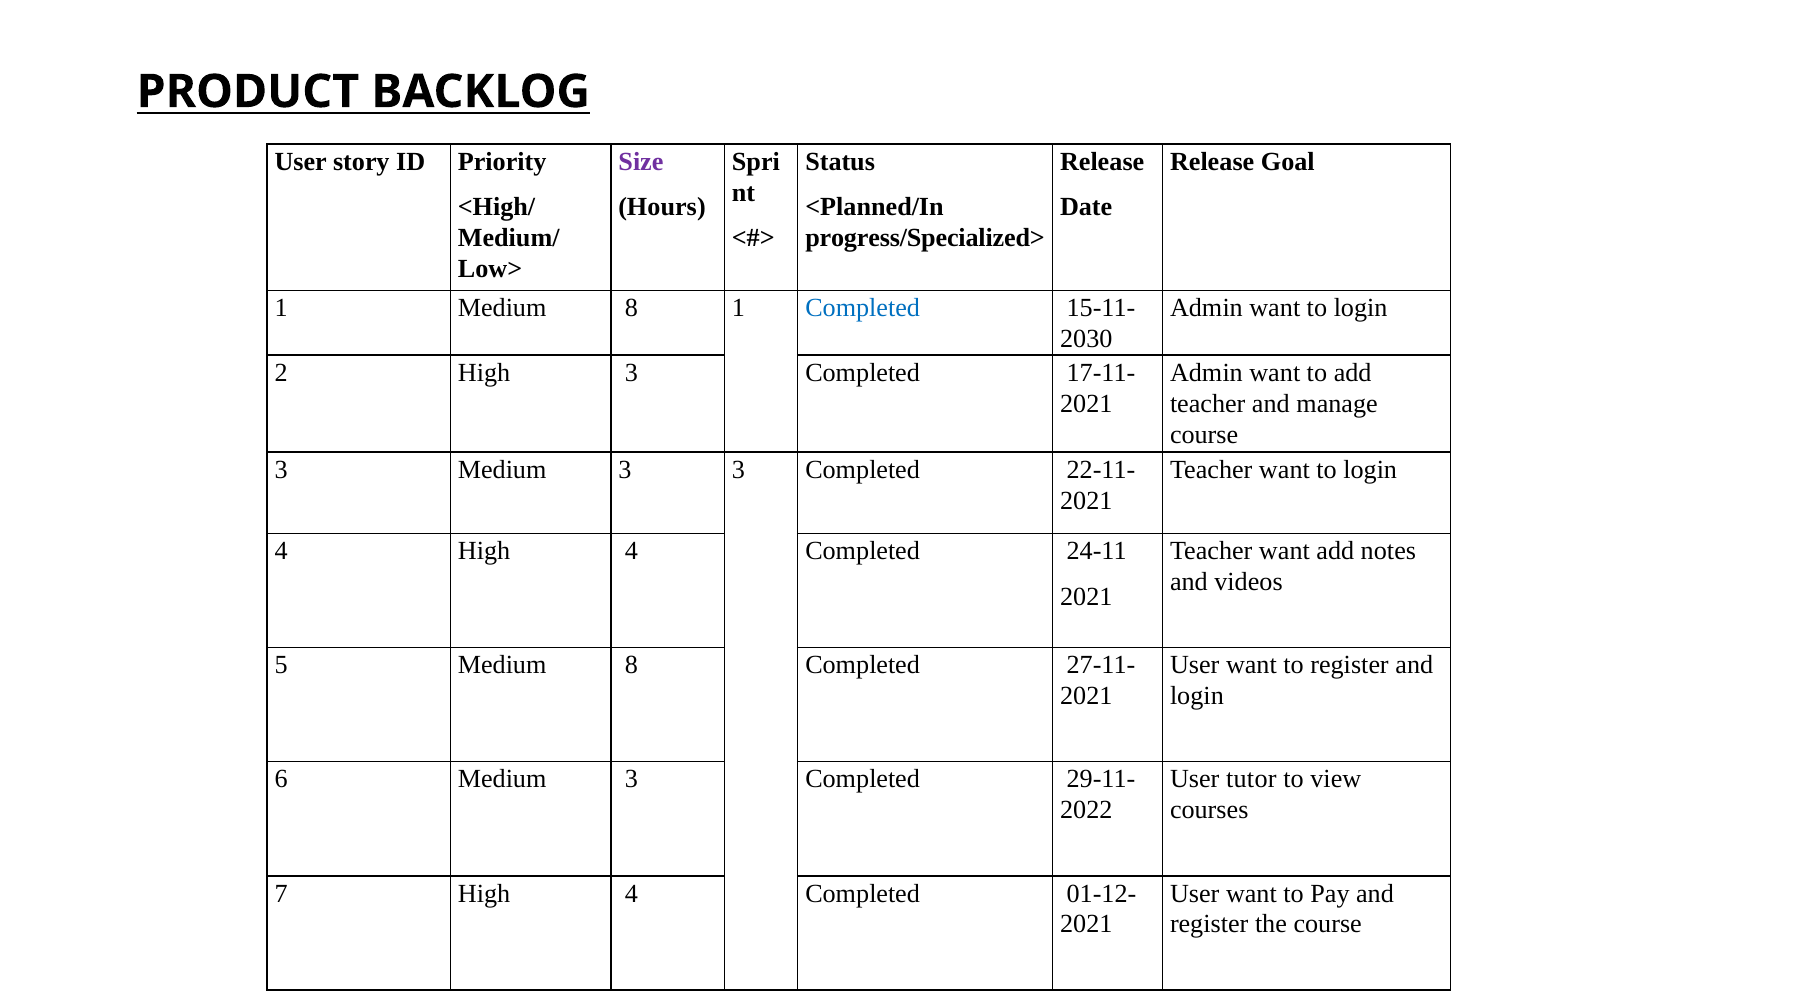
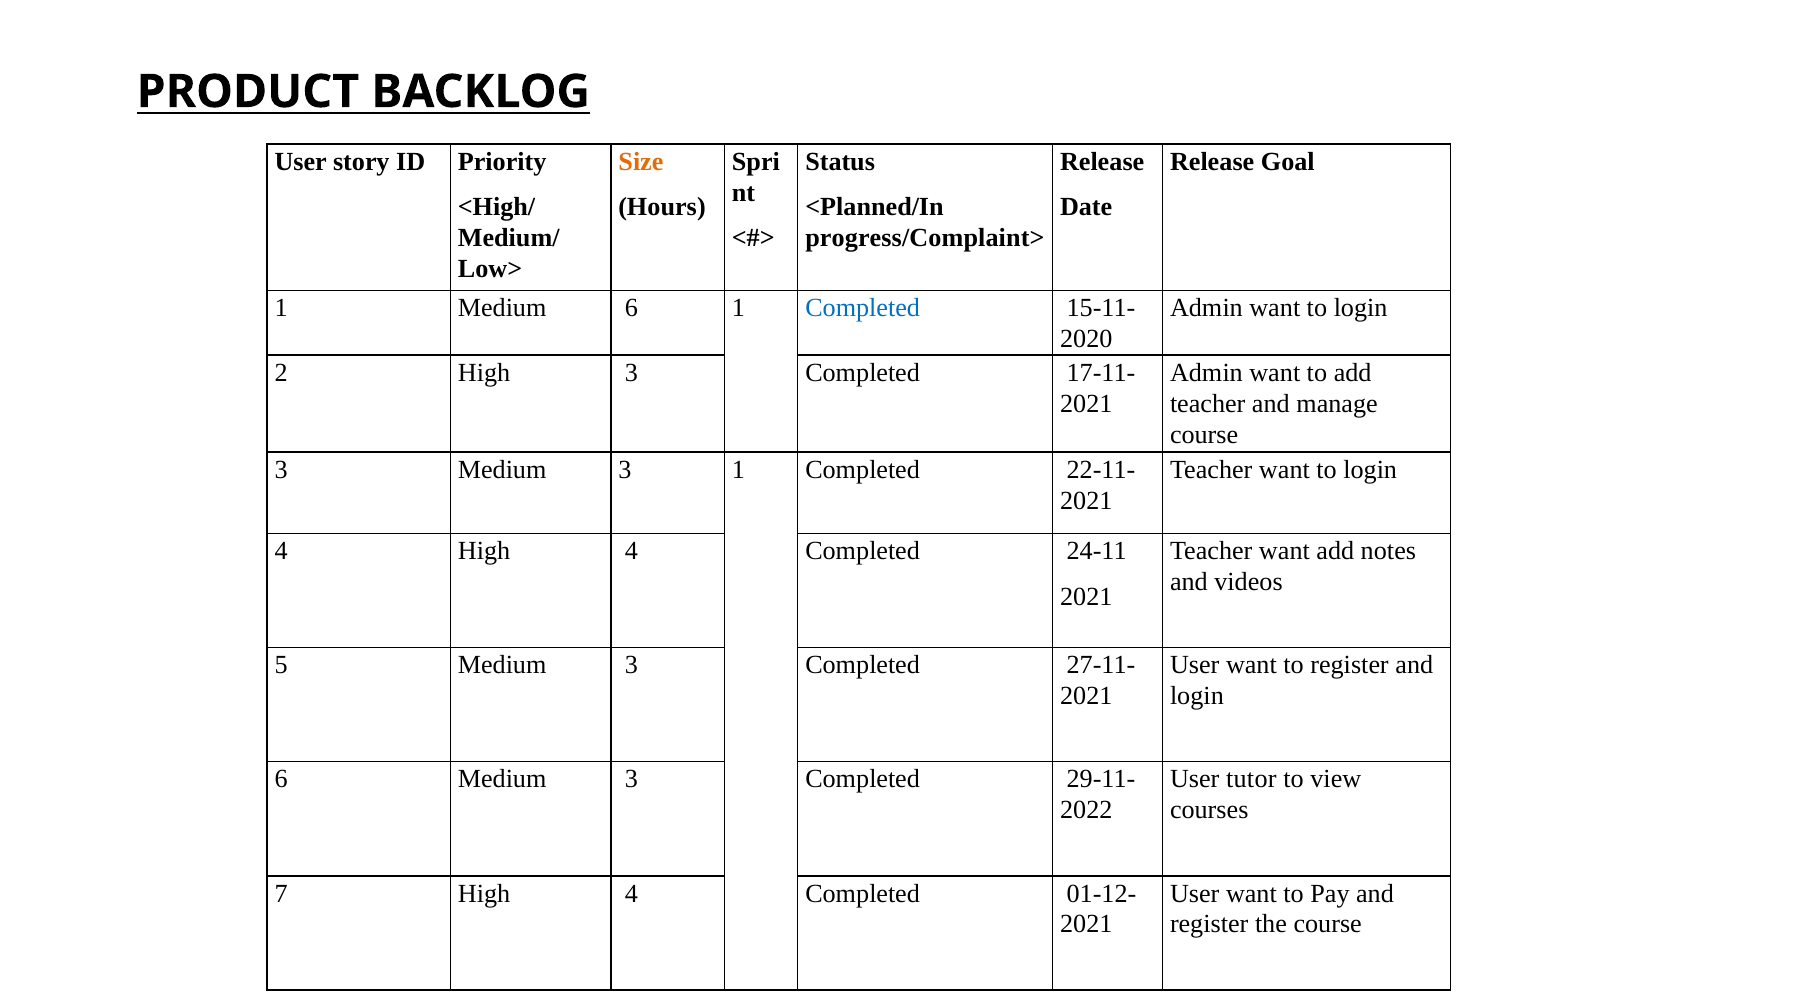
Size colour: purple -> orange
progress/Specialized>: progress/Specialized> -> progress/Complaint>
1 Medium 8: 8 -> 6
2030: 2030 -> 2020
3 3: 3 -> 1
5 Medium 8: 8 -> 3
